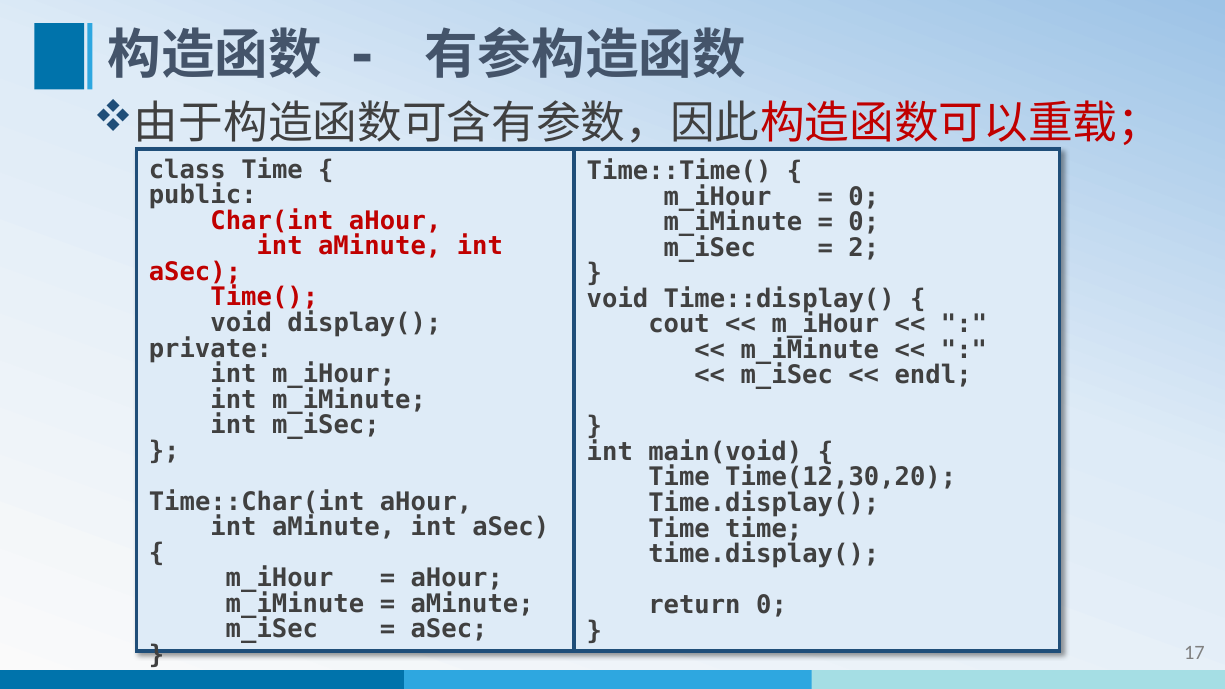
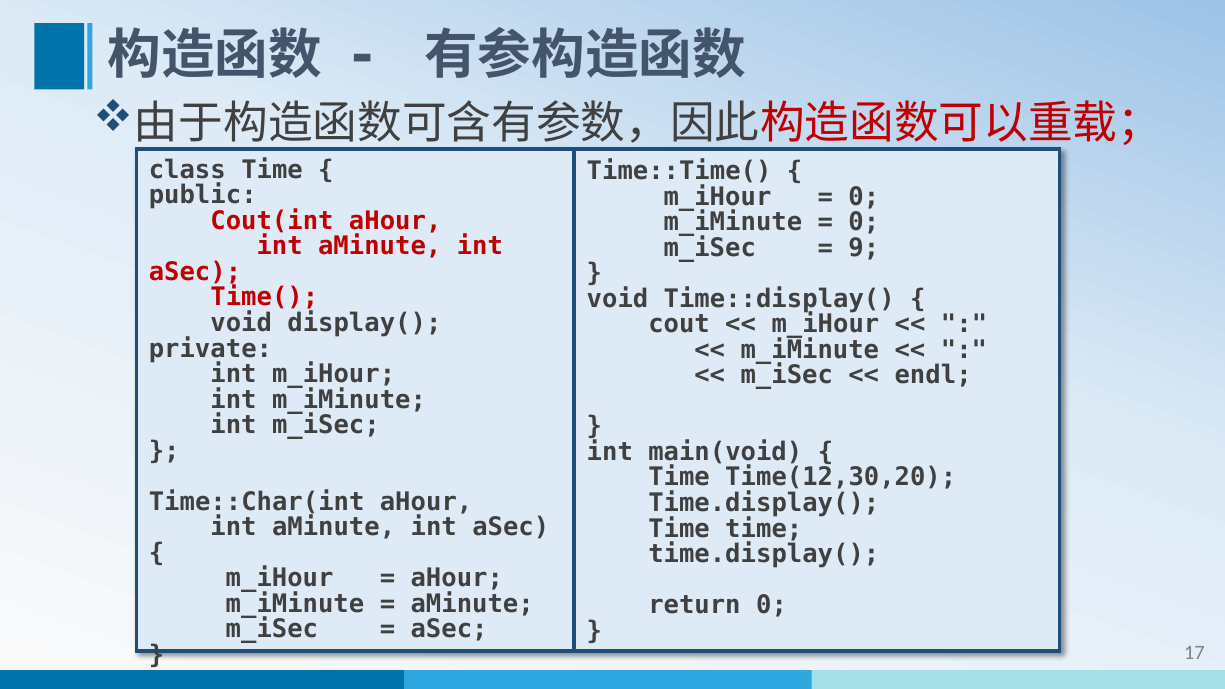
Char(int: Char(int -> Cout(int
2: 2 -> 9
